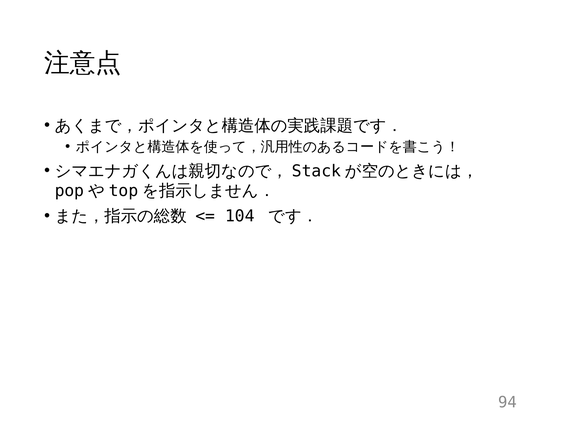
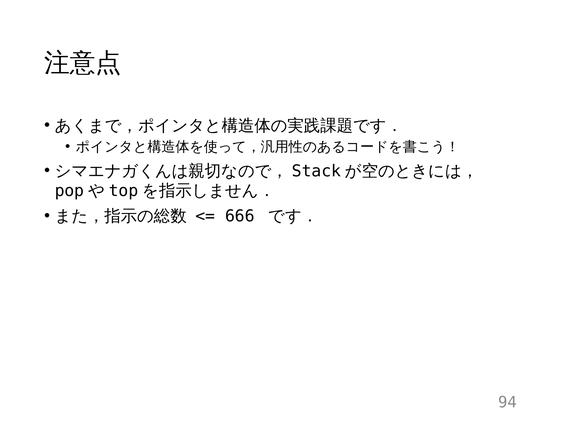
104: 104 -> 666
